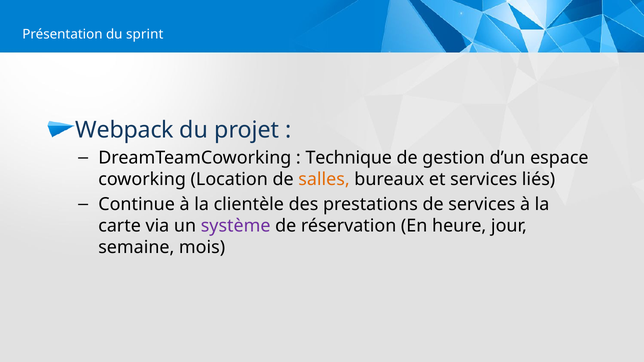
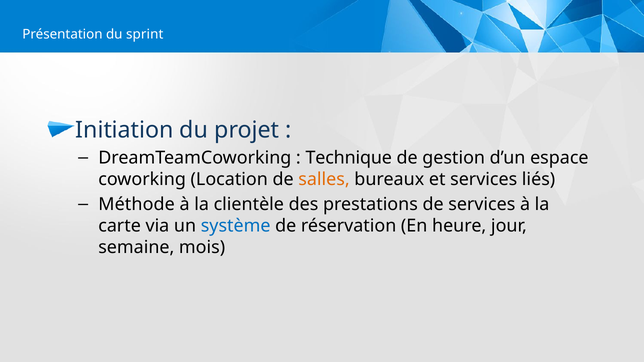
Webpack: Webpack -> Initiation
Continue: Continue -> Méthode
système colour: purple -> blue
